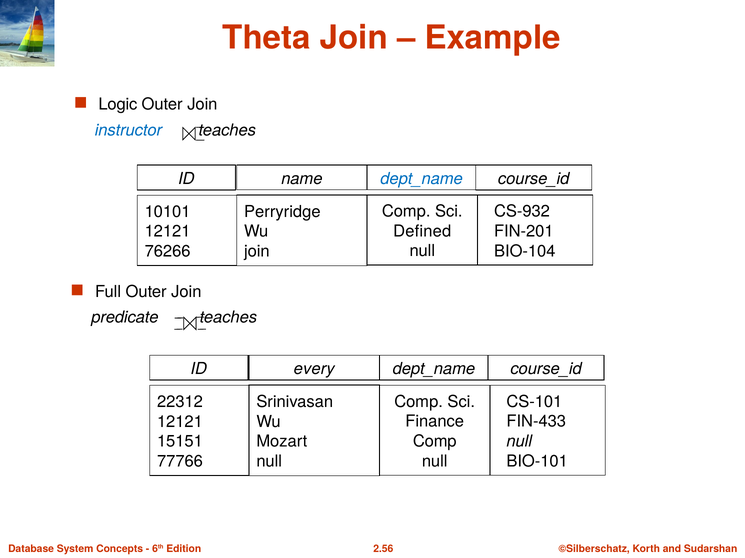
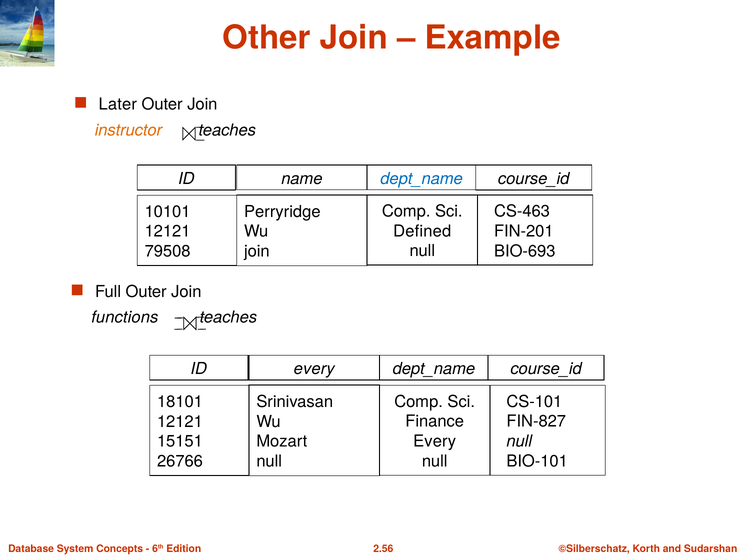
Theta: Theta -> Other
Logic: Logic -> Later
instructor colour: blue -> orange
CS-932: CS-932 -> CS-463
BIO-104: BIO-104 -> BIO-693
76266: 76266 -> 79508
predicate: predicate -> functions
22312: 22312 -> 18101
FIN-433: FIN-433 -> FIN-827
Comp at (435, 442): Comp -> Every
77766: 77766 -> 26766
